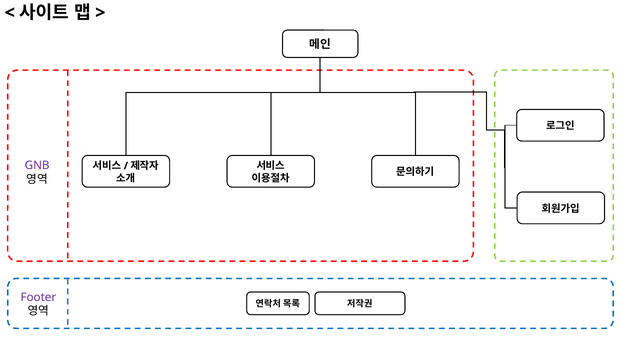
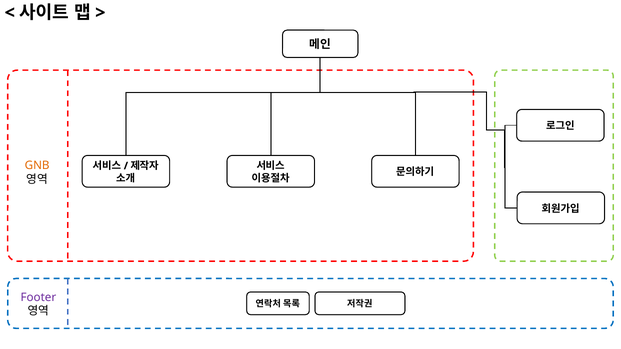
GNB colour: purple -> orange
